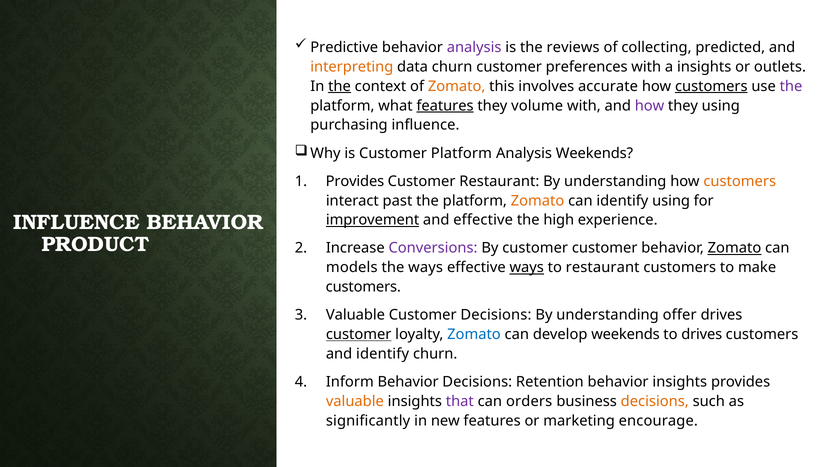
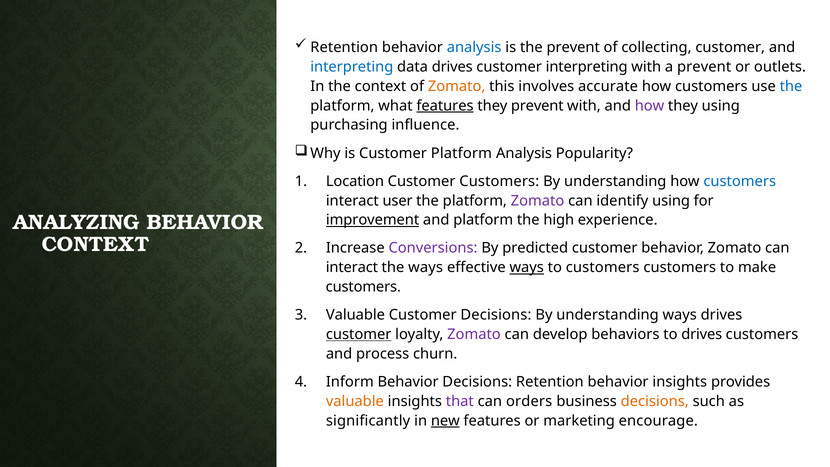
Predictive at (344, 47): Predictive -> Retention
analysis at (474, 47) colour: purple -> blue
the reviews: reviews -> prevent
collecting predicted: predicted -> customer
interpreting at (352, 67) colour: orange -> blue
data churn: churn -> drives
customer preferences: preferences -> interpreting
a insights: insights -> prevent
the at (340, 86) underline: present -> none
customers at (711, 86) underline: present -> none
the at (791, 86) colour: purple -> blue
they volume: volume -> prevent
Analysis Weekends: Weekends -> Popularity
Provides at (355, 181): Provides -> Location
Customer Restaurant: Restaurant -> Customers
customers at (740, 181) colour: orange -> blue
past: past -> user
Zomato at (538, 201) colour: orange -> purple
INFLUENCE at (77, 222): INFLUENCE -> ANALYZING
and effective: effective -> platform
PRODUCT at (95, 245): PRODUCT -> CONTEXT
By customer: customer -> predicted
Zomato at (734, 248) underline: present -> none
models at (352, 267): models -> interact
to restaurant: restaurant -> customers
understanding offer: offer -> ways
Zomato at (474, 334) colour: blue -> purple
develop weekends: weekends -> behaviors
and identify: identify -> process
new underline: none -> present
